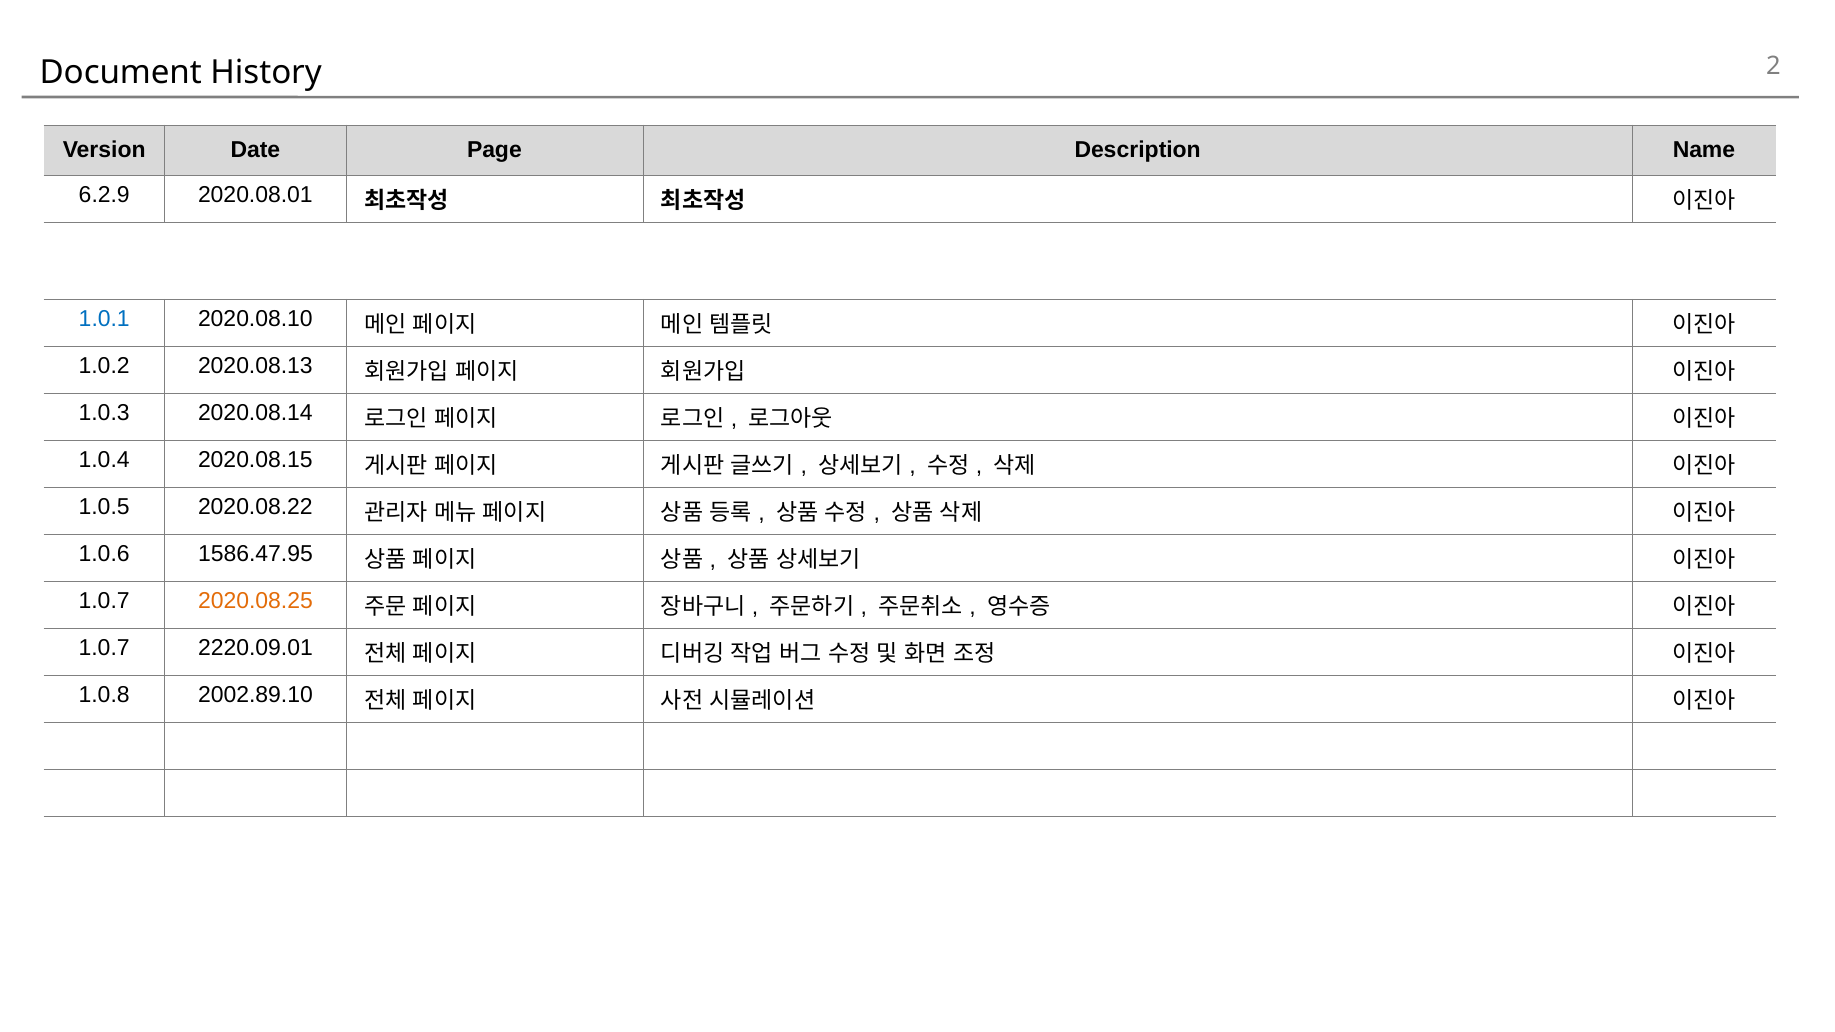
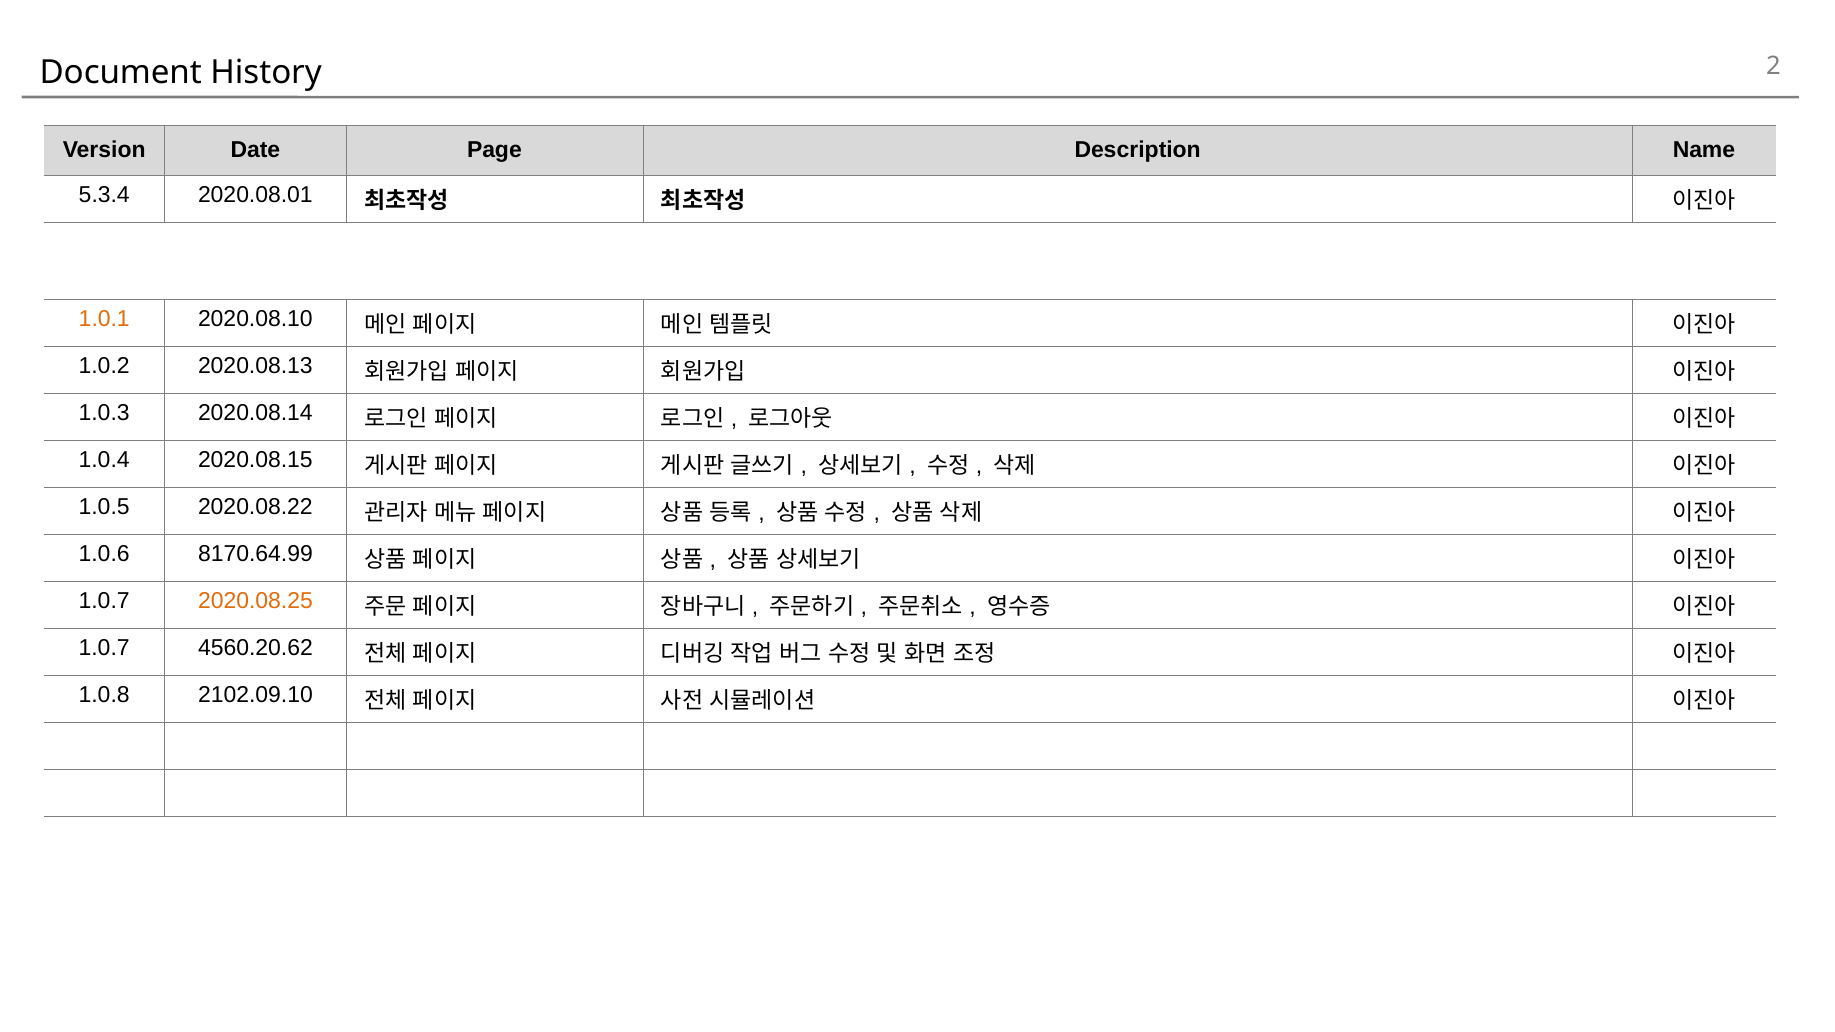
6.2.9: 6.2.9 -> 5.3.4
1.0.1 colour: blue -> orange
1586.47.95: 1586.47.95 -> 8170.64.99
2220.09.01: 2220.09.01 -> 4560.20.62
2002.89.10: 2002.89.10 -> 2102.09.10
